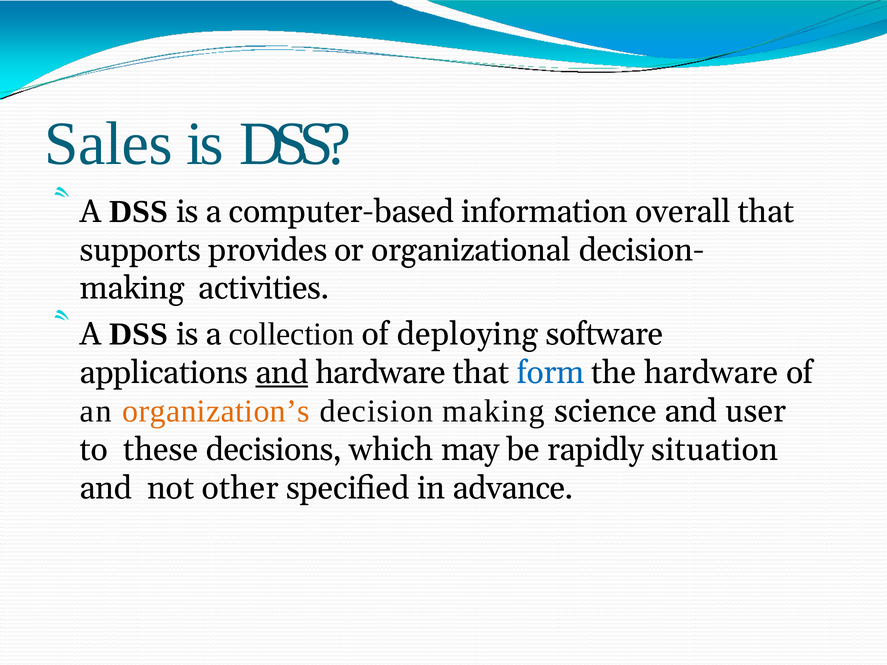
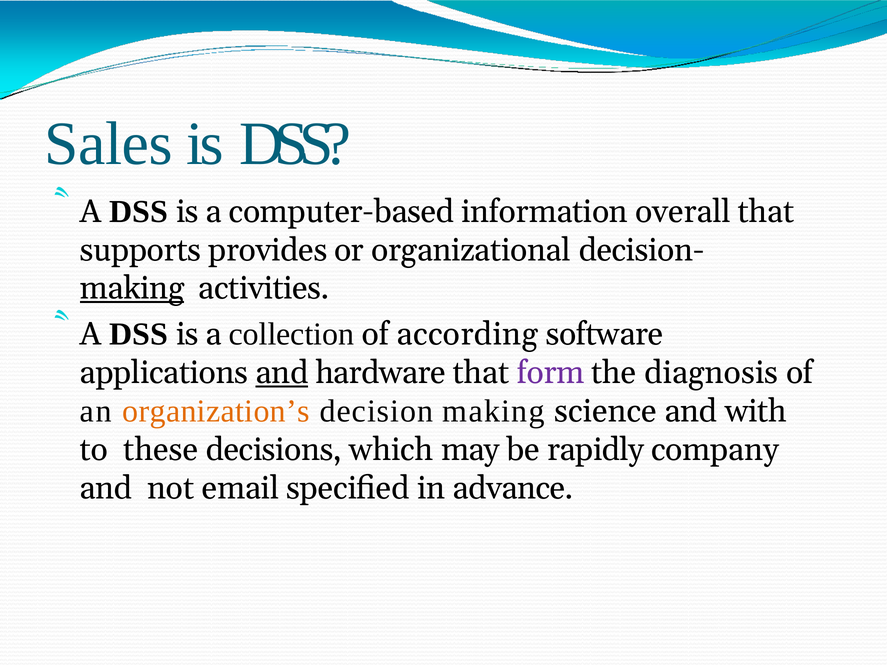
making at (132, 288) underline: none -> present
deploying: deploying -> according
form colour: blue -> purple
the hardware: hardware -> diagnosis
user: user -> with
situation: situation -> company
other: other -> email
